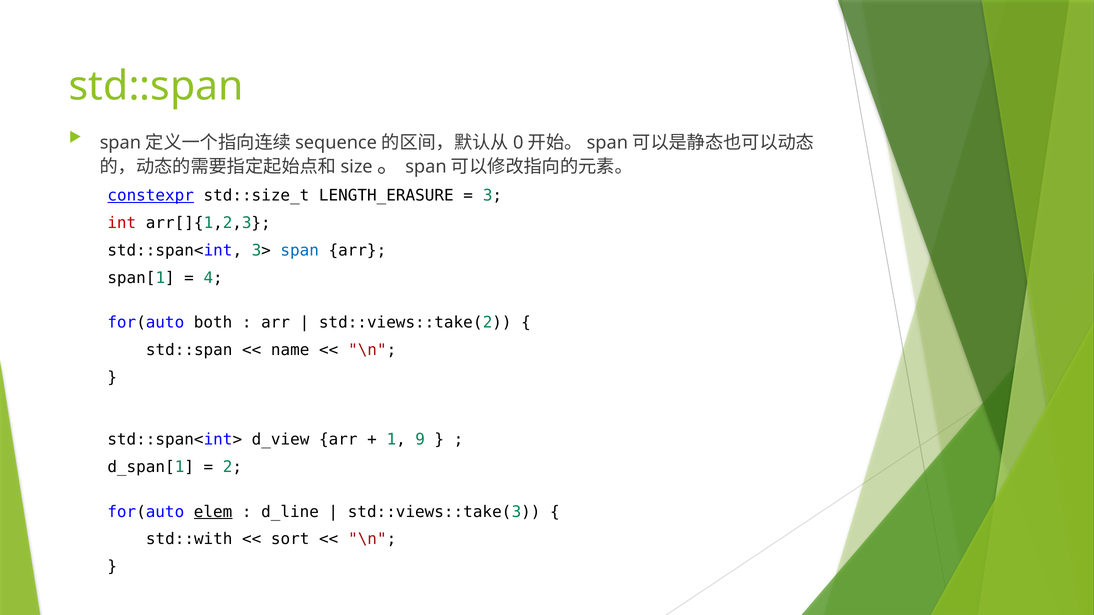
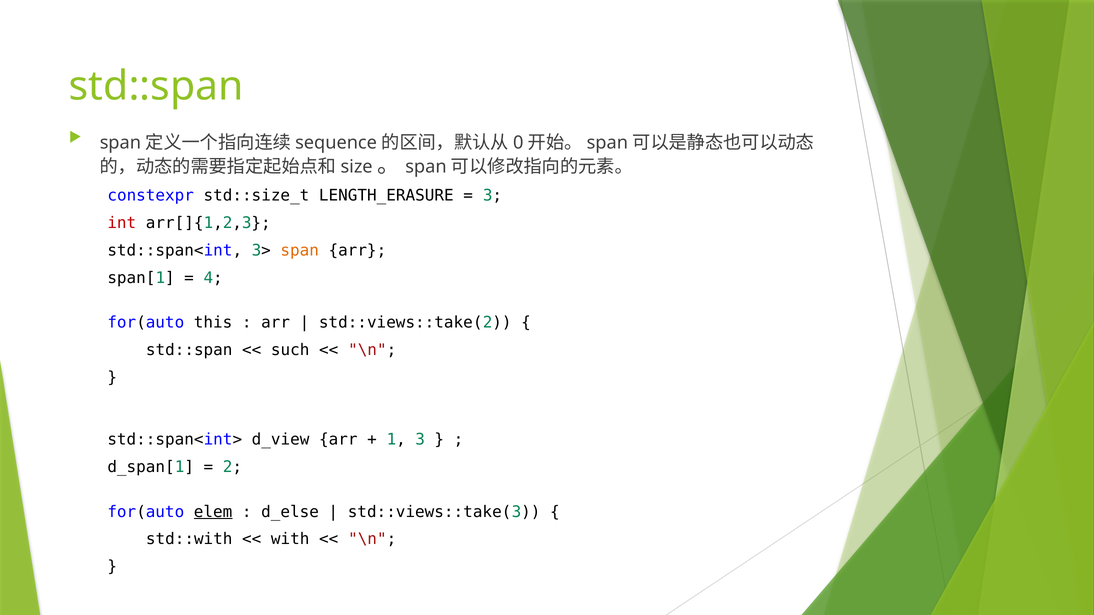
constexpr underline: present -> none
span colour: blue -> orange
both: both -> this
name: name -> such
1 9: 9 -> 3
d_line: d_line -> d_else
sort: sort -> with
